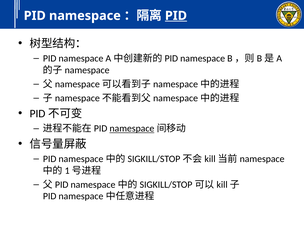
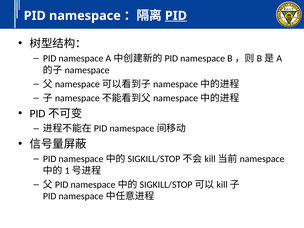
namespace at (132, 129) underline: present -> none
